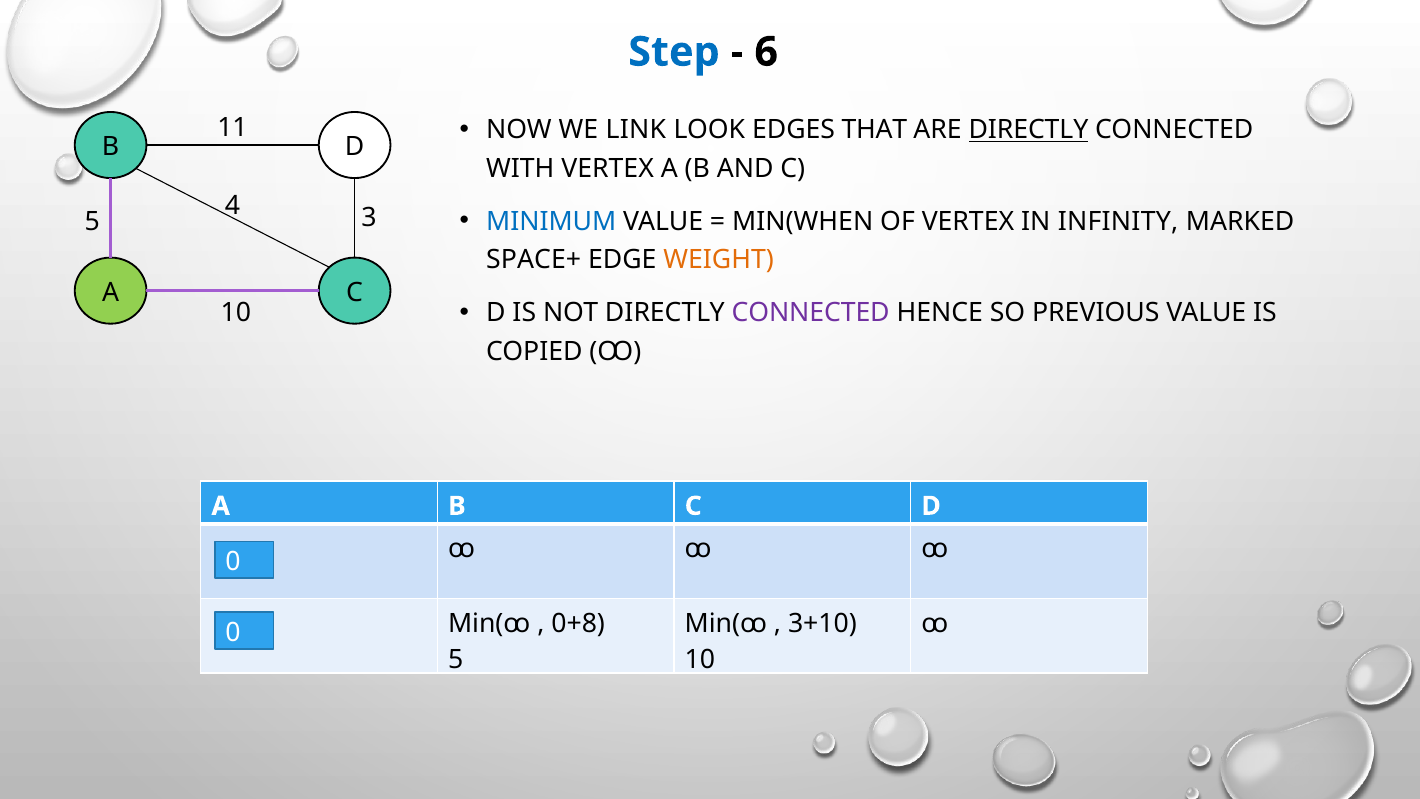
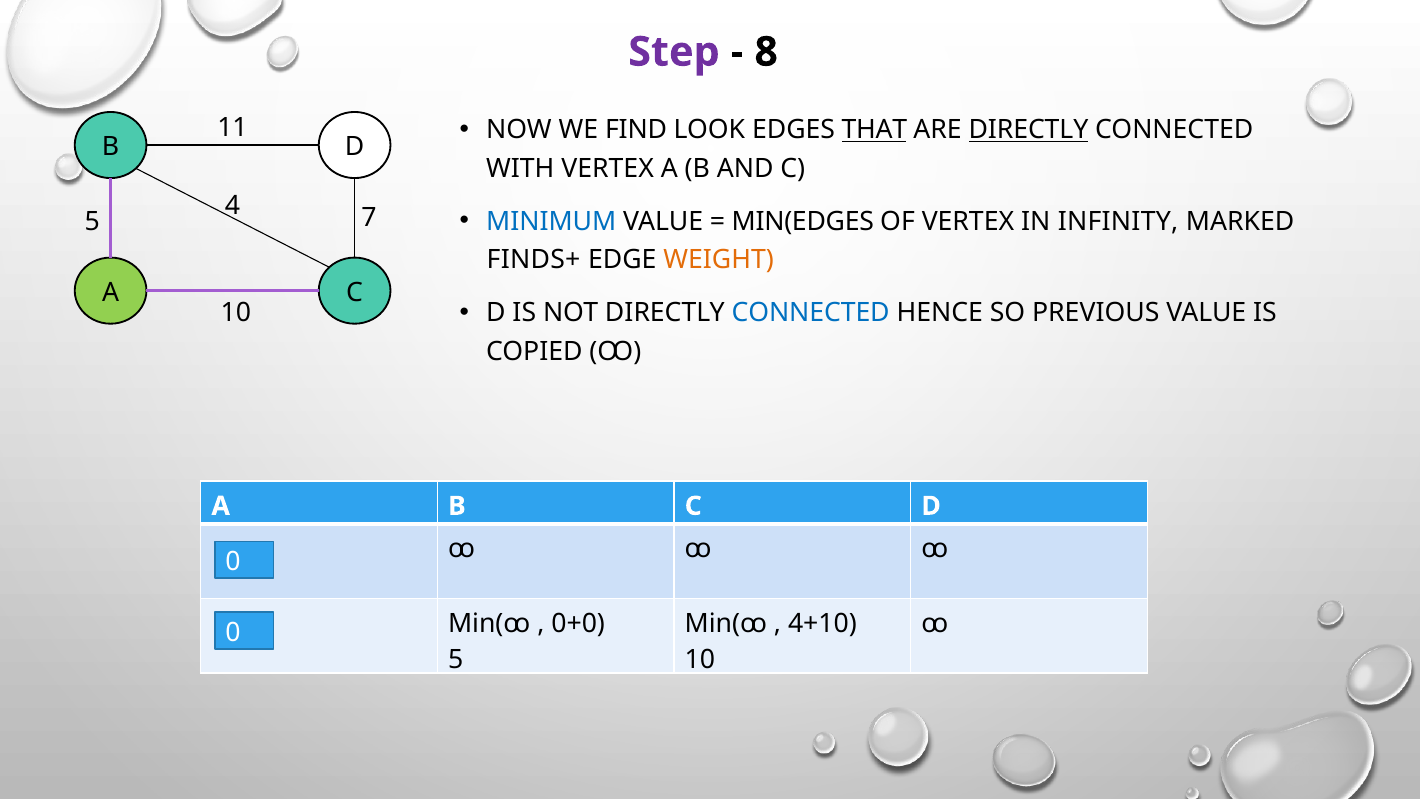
Step colour: blue -> purple
6: 6 -> 8
LINK: LINK -> FIND
THAT underline: none -> present
3: 3 -> 7
MIN(WHEN: MIN(WHEN -> MIN(EDGES
SPACE+: SPACE+ -> FINDS+
CONNECTED at (811, 313) colour: purple -> blue
0+8: 0+8 -> 0+0
3+10: 3+10 -> 4+10
